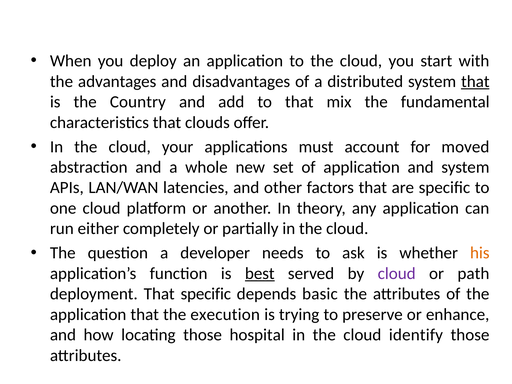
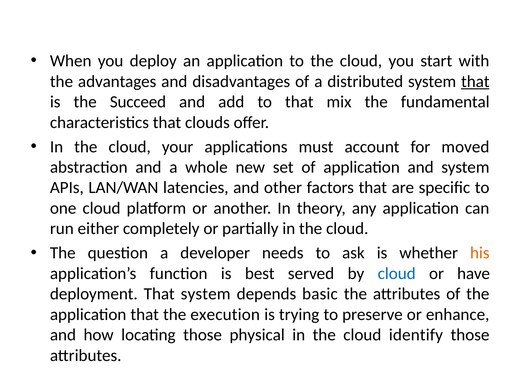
Country: Country -> Succeed
best underline: present -> none
cloud at (397, 273) colour: purple -> blue
path: path -> have
That specific: specific -> system
hospital: hospital -> physical
